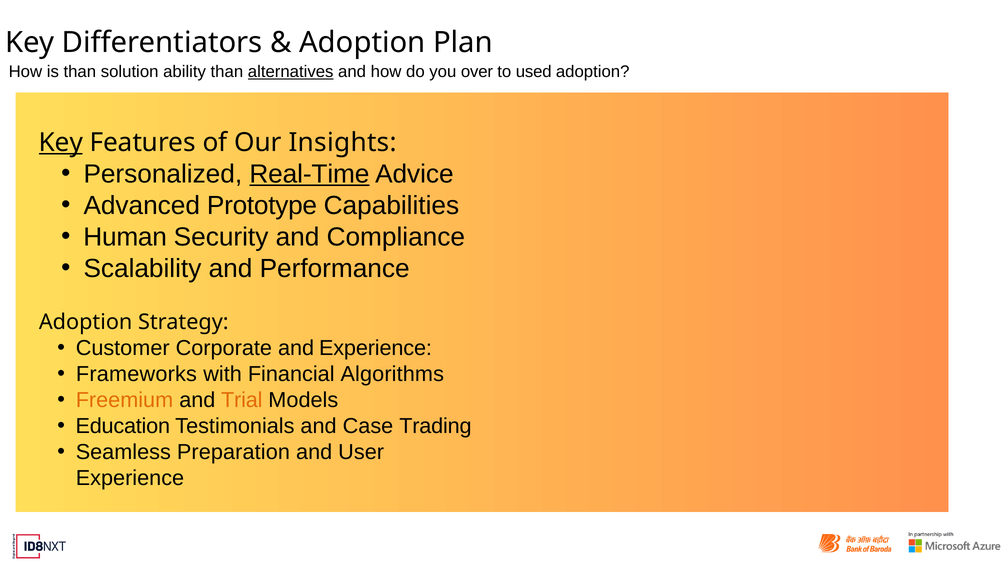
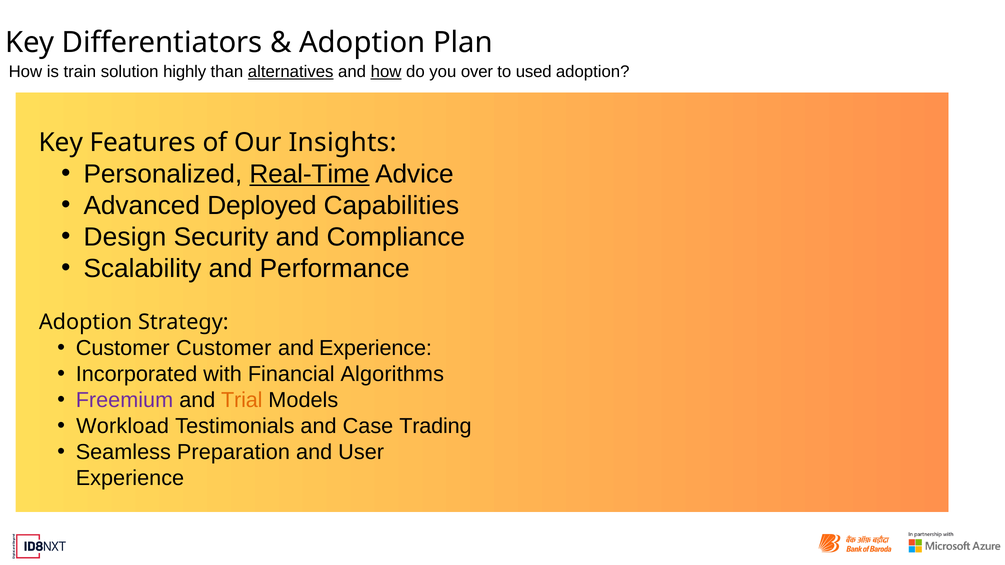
is than: than -> train
ability: ability -> highly
how at (386, 72) underline: none -> present
Key at (61, 143) underline: present -> none
Prototype: Prototype -> Deployed
Human: Human -> Design
Customer Corporate: Corporate -> Customer
Frameworks: Frameworks -> Incorporated
Freemium colour: orange -> purple
Education: Education -> Workload
